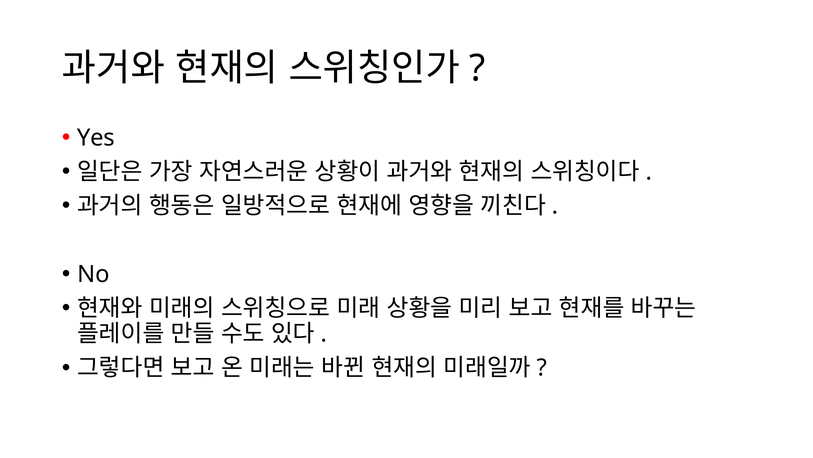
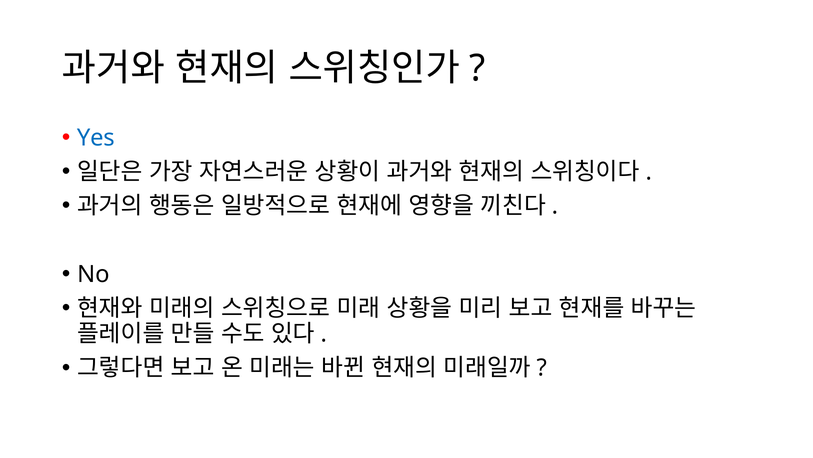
Yes colour: black -> blue
